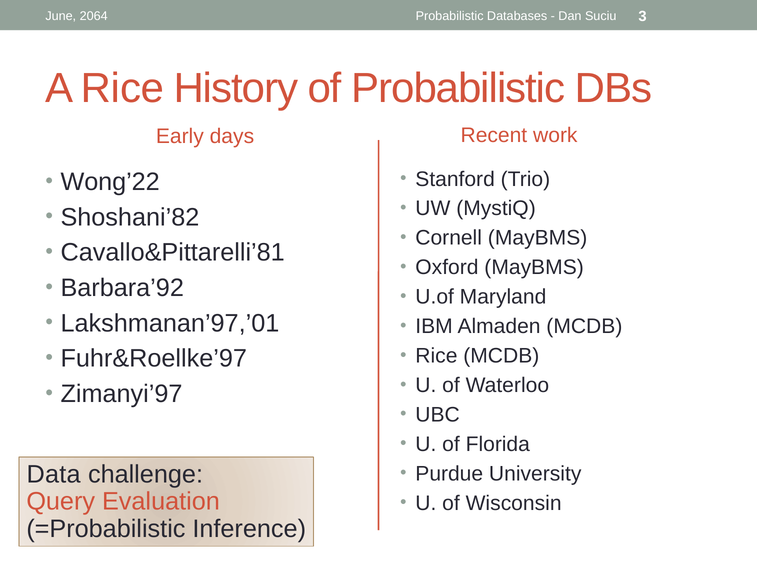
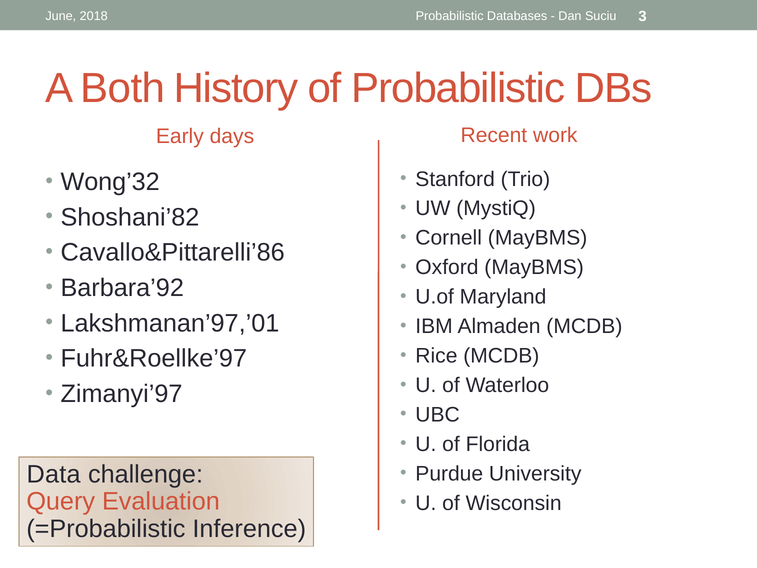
2064: 2064 -> 2018
A Rice: Rice -> Both
Wong’22: Wong’22 -> Wong’32
Cavallo&Pittarelli’81: Cavallo&Pittarelli’81 -> Cavallo&Pittarelli’86
